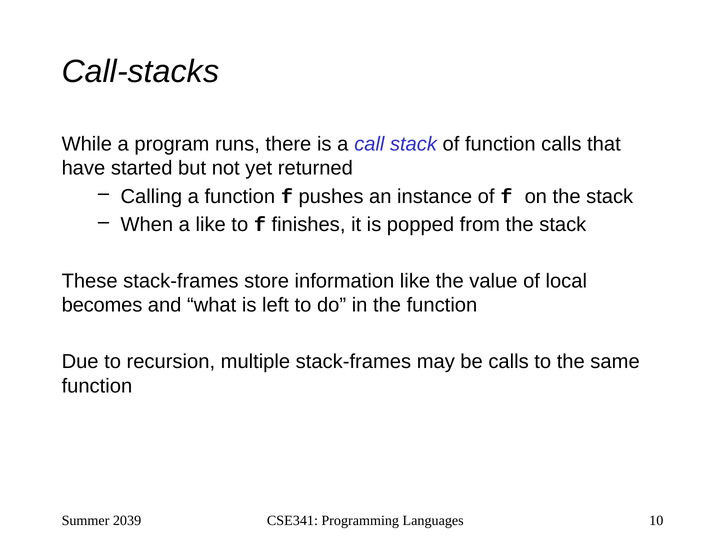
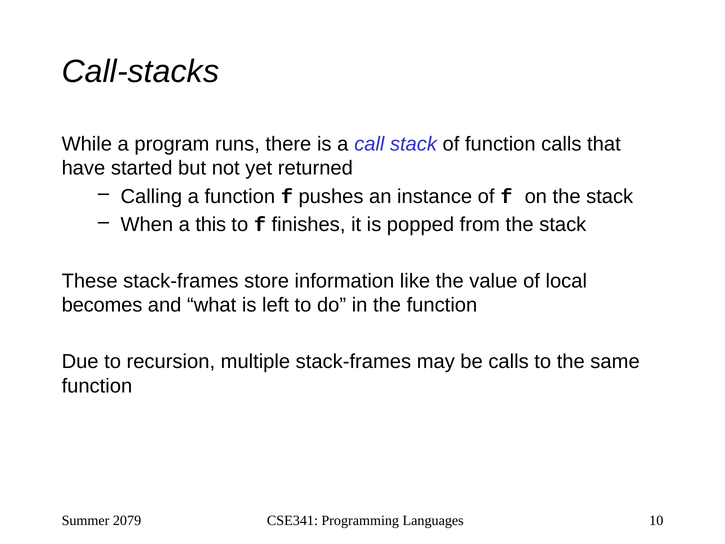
a like: like -> this
2039: 2039 -> 2079
